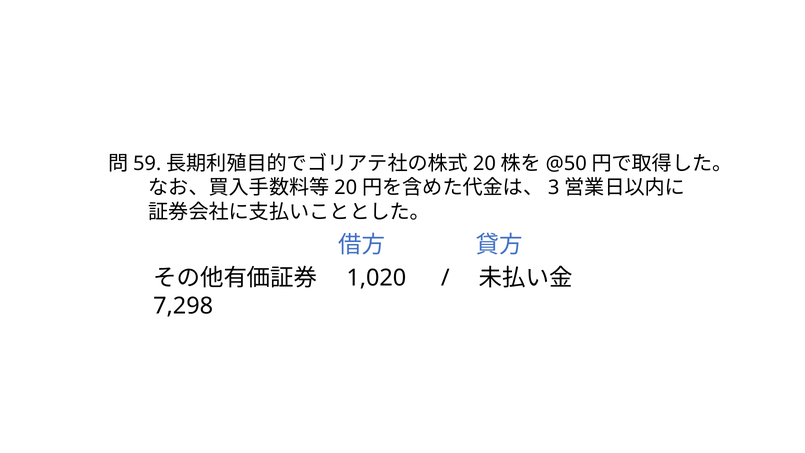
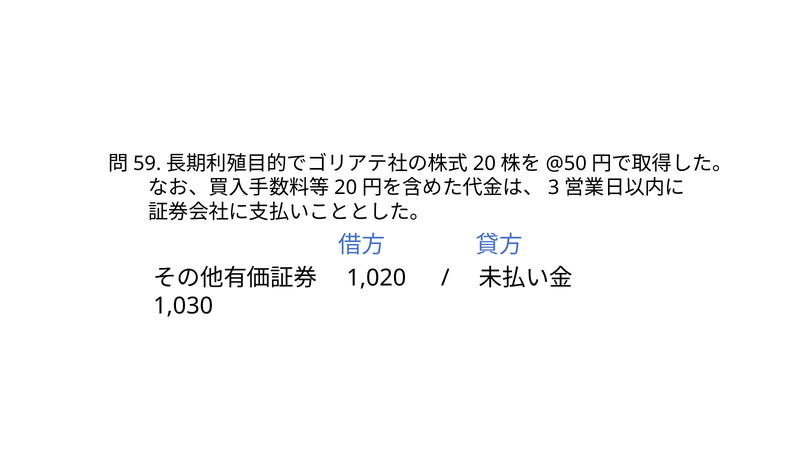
7,298: 7,298 -> 1,030
